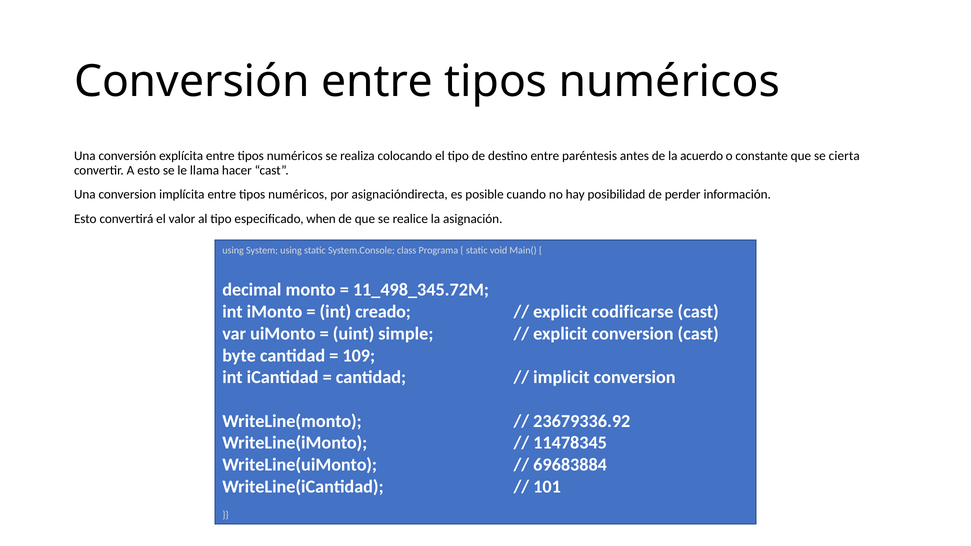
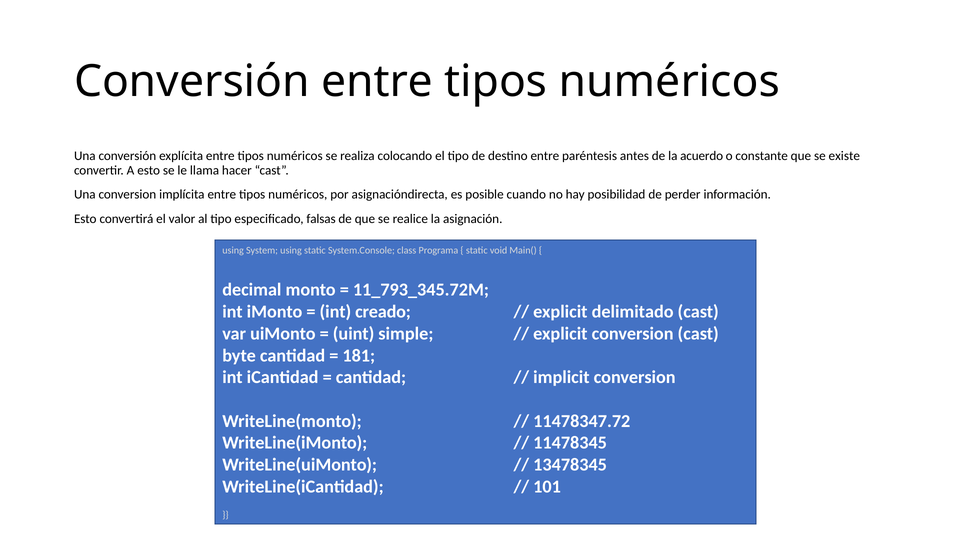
cierta: cierta -> existe
when: when -> falsas
11_498_345.72M: 11_498_345.72M -> 11_793_345.72M
codificarse: codificarse -> delimitado
109: 109 -> 181
23679336.92: 23679336.92 -> 11478347.72
69683884: 69683884 -> 13478345
